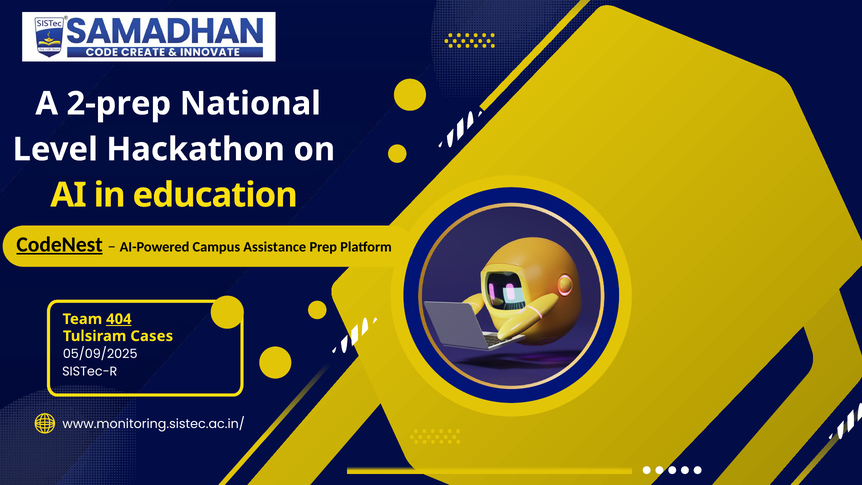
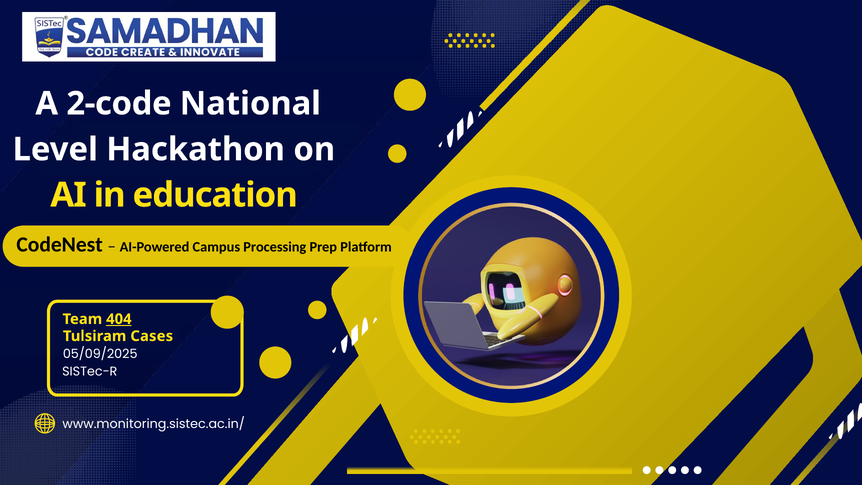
2-prep: 2-prep -> 2-code
CodeNest underline: present -> none
Assistance: Assistance -> Processing
